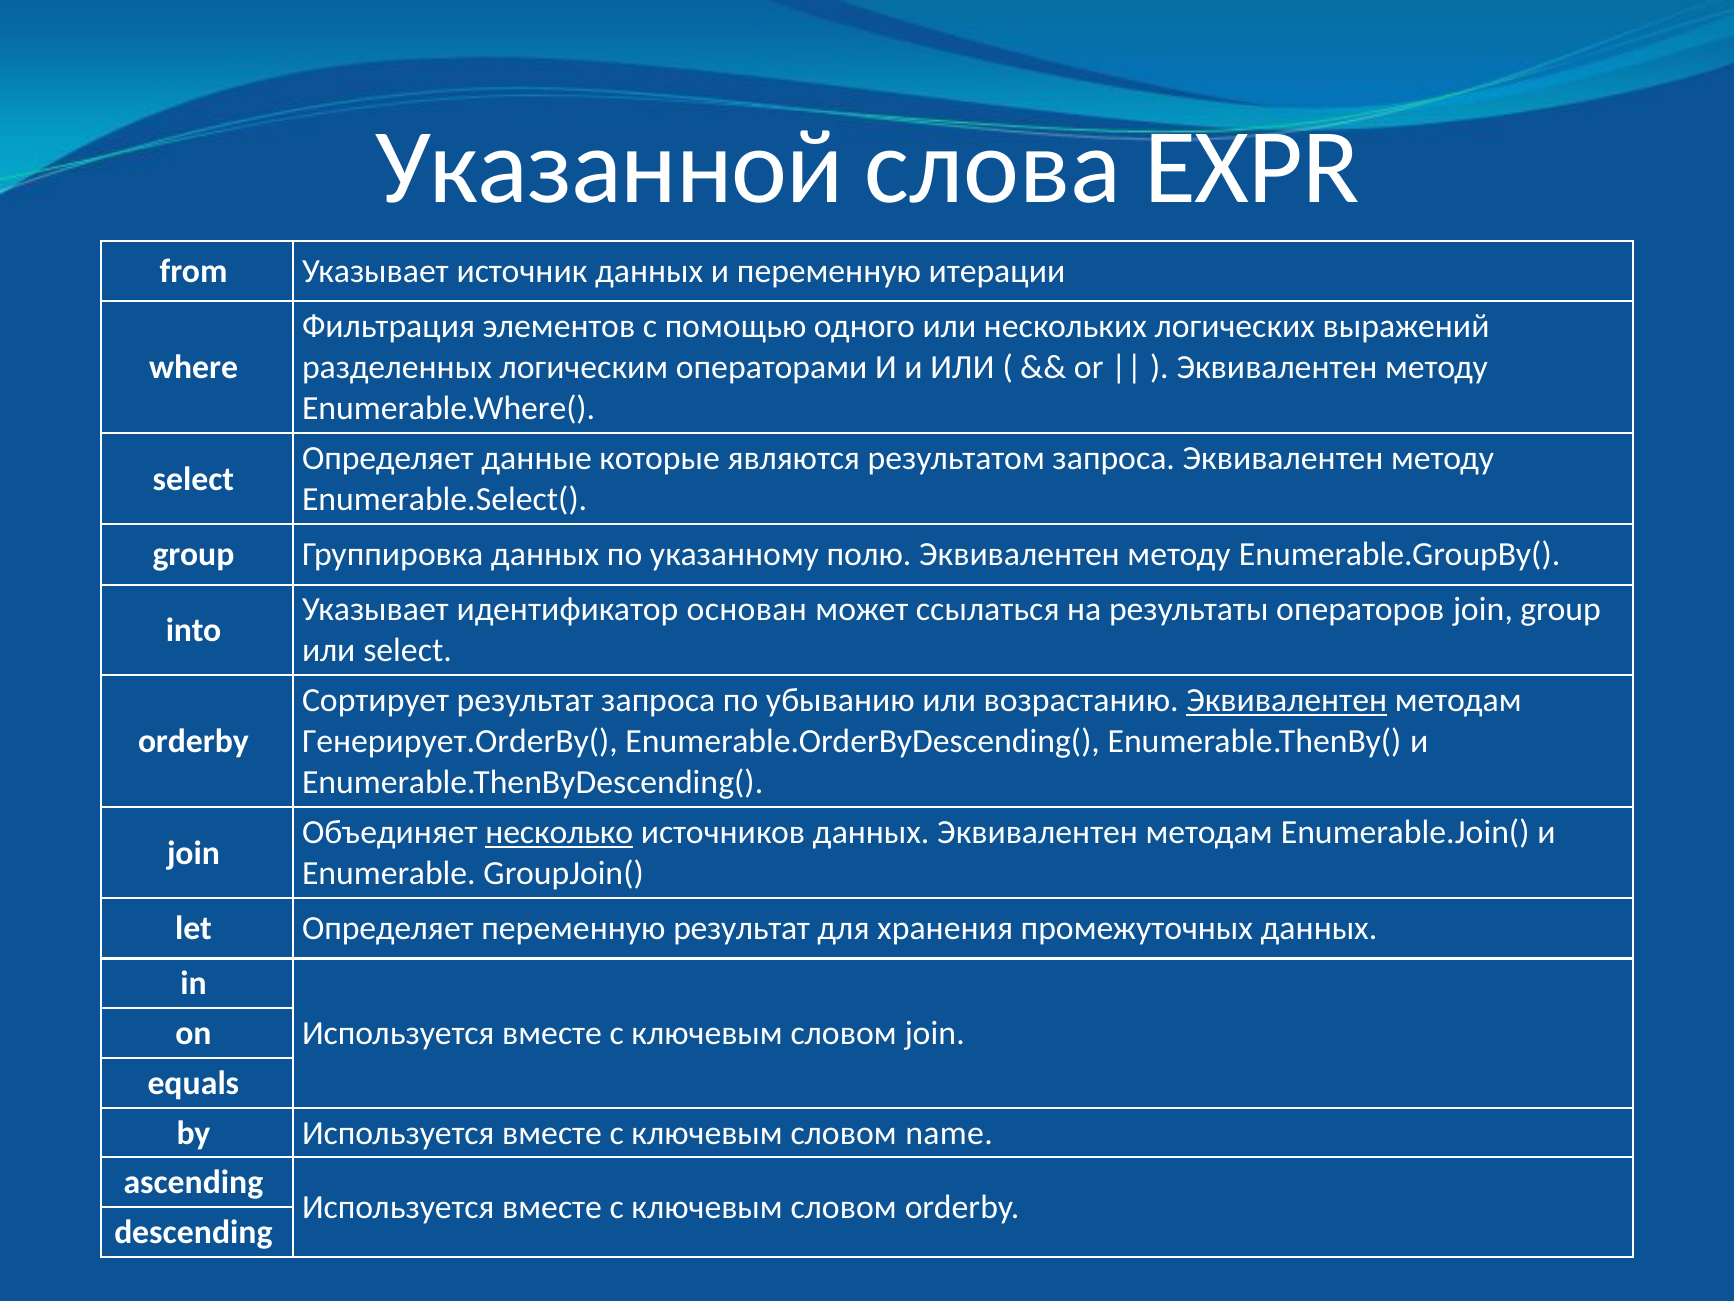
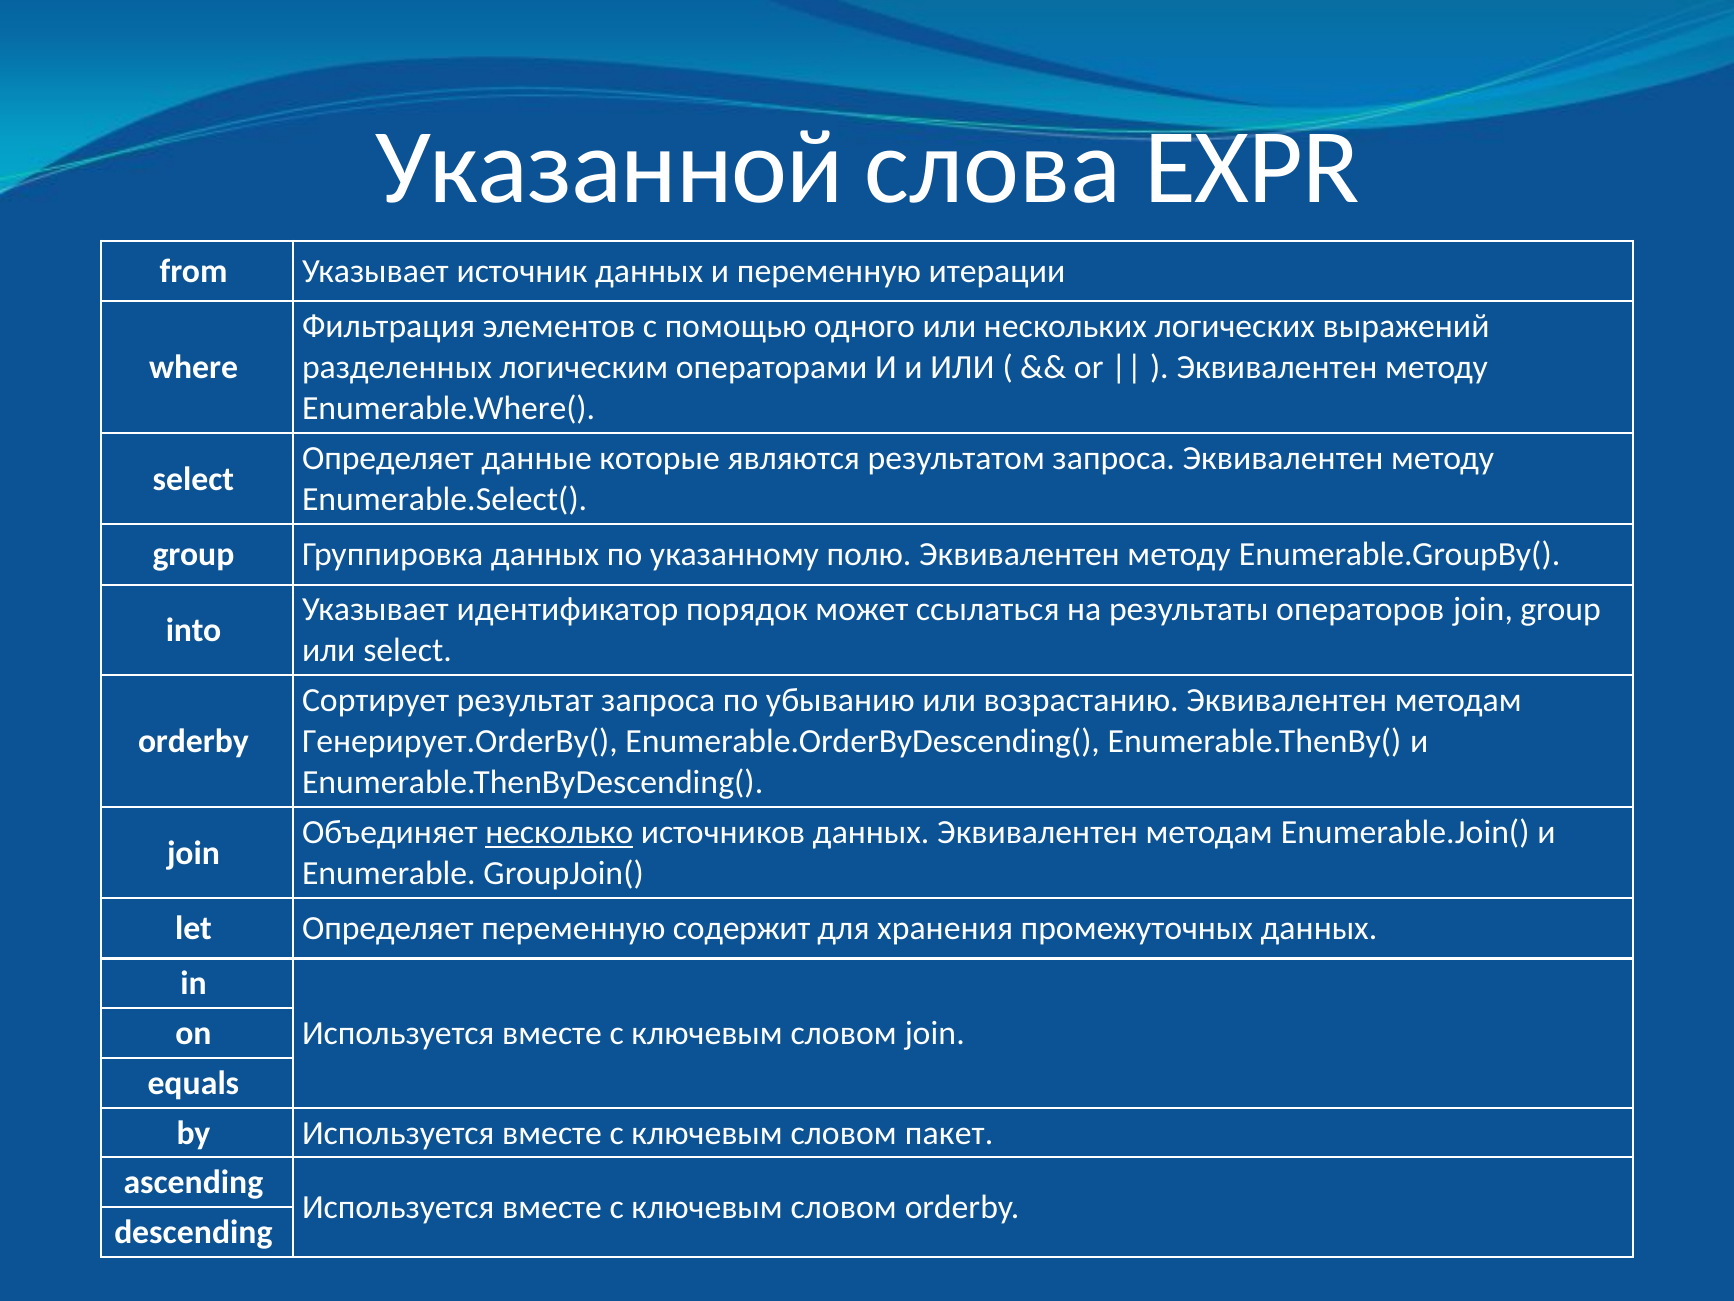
основан: основан -> порядок
Эквивалентен at (1287, 700) underline: present -> none
переменную результат: результат -> содержит
name: name -> пакет
